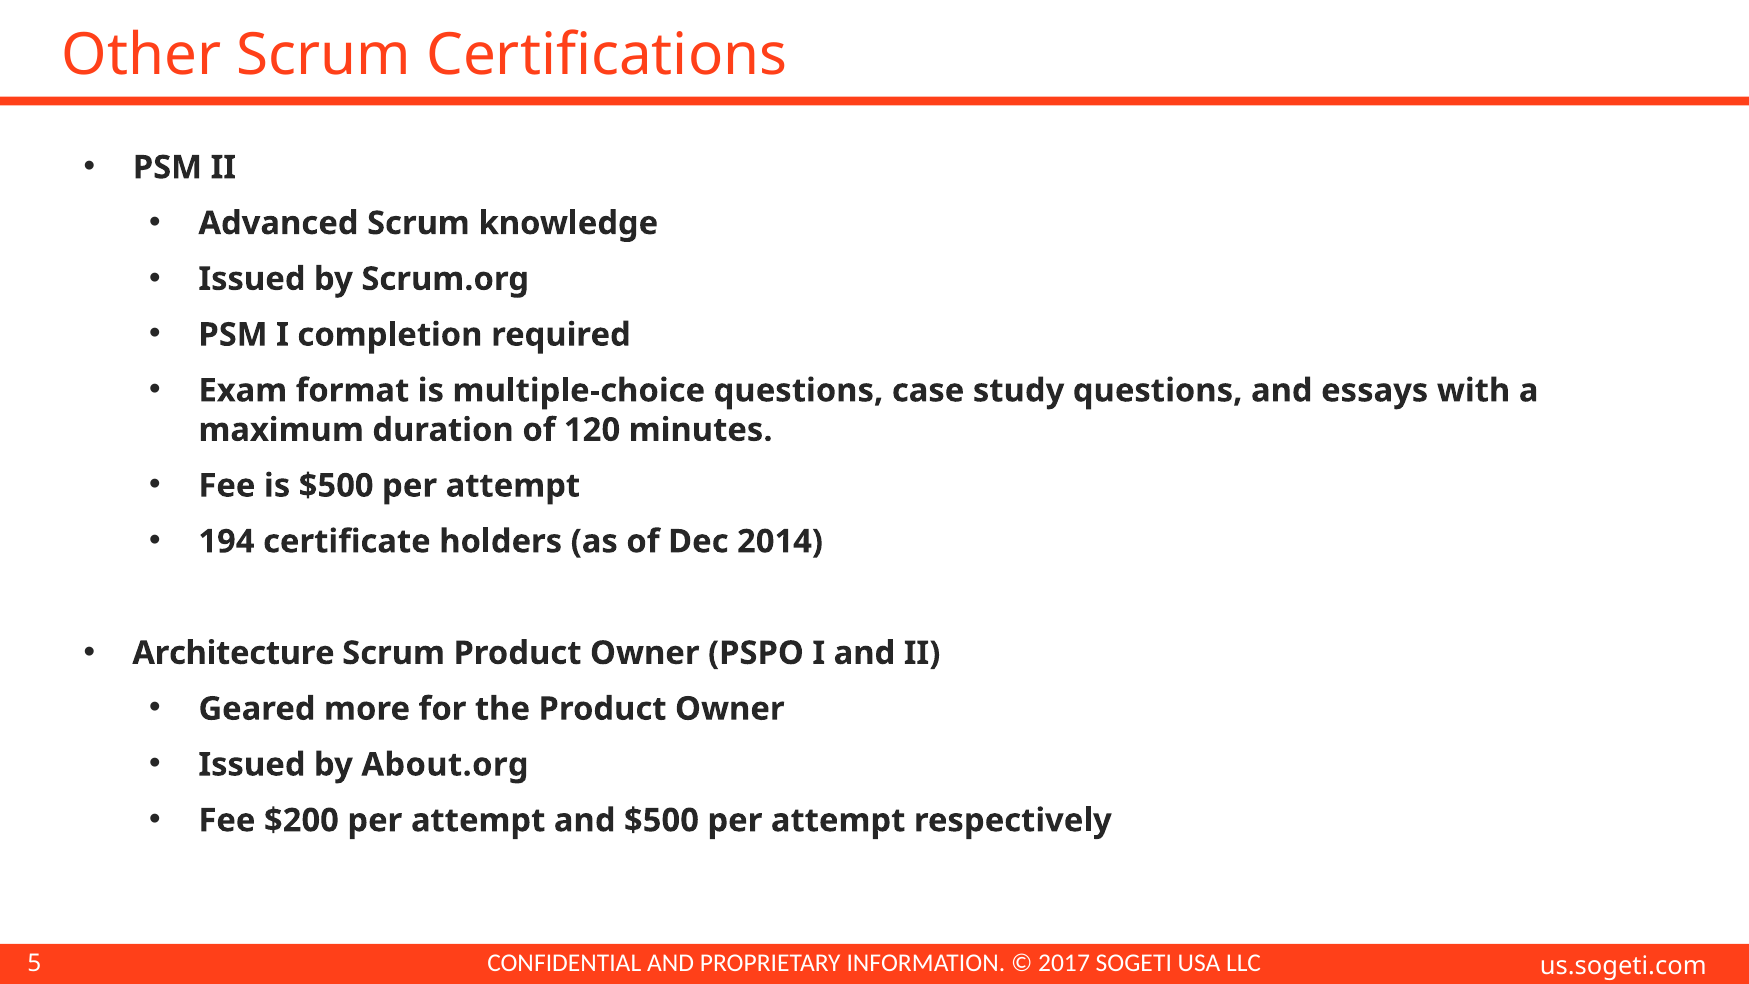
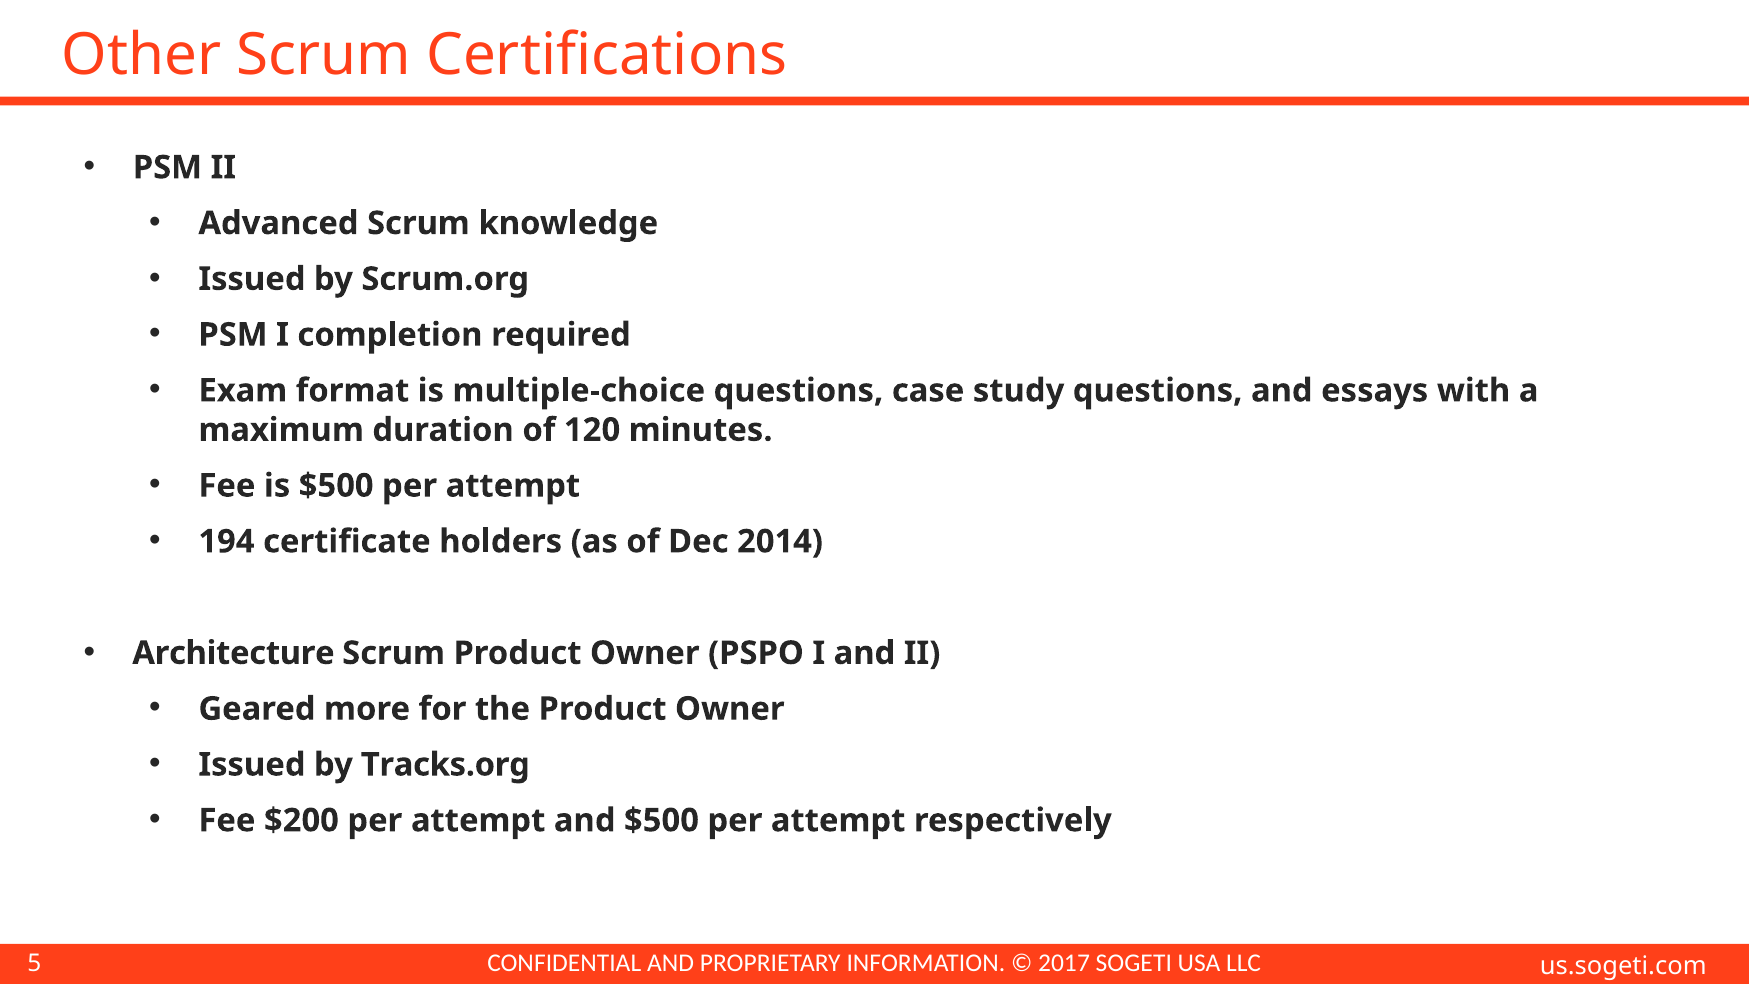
About.org: About.org -> Tracks.org
